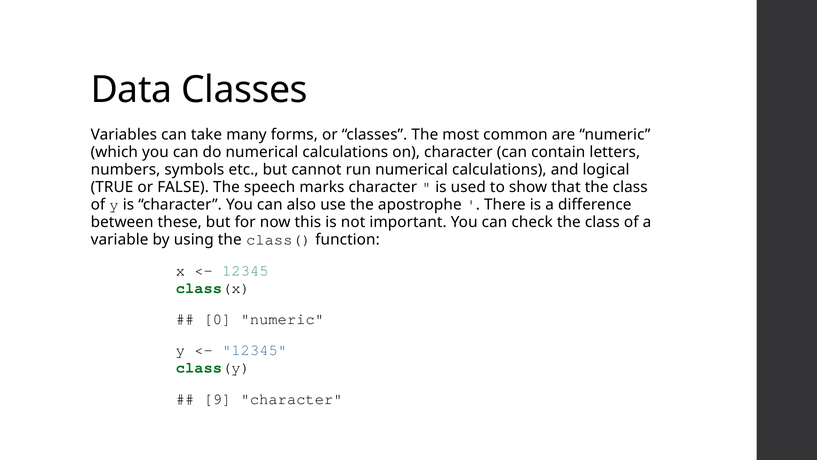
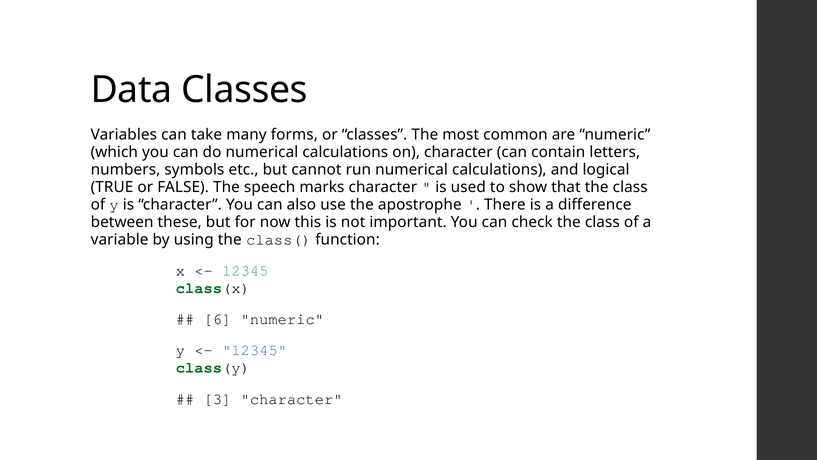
0: 0 -> 6
9: 9 -> 3
